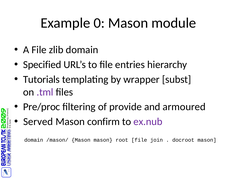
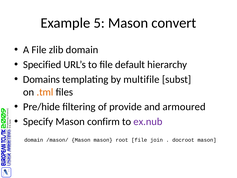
0: 0 -> 5
module: module -> convert
entries: entries -> default
Tutorials: Tutorials -> Domains
wrapper: wrapper -> multifile
.tml colour: purple -> orange
Pre/proc: Pre/proc -> Pre/hide
Served: Served -> Specify
